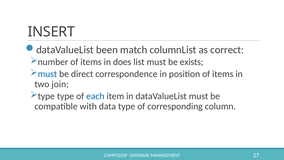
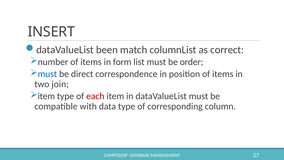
does: does -> form
exists: exists -> order
type at (46, 96): type -> item
each colour: blue -> red
